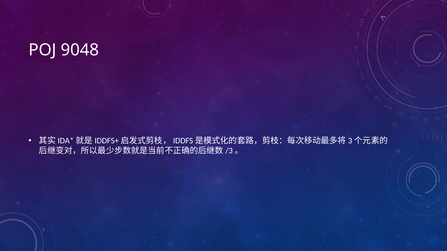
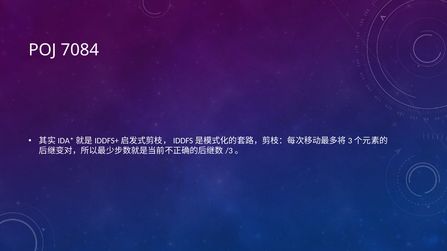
9048: 9048 -> 7084
